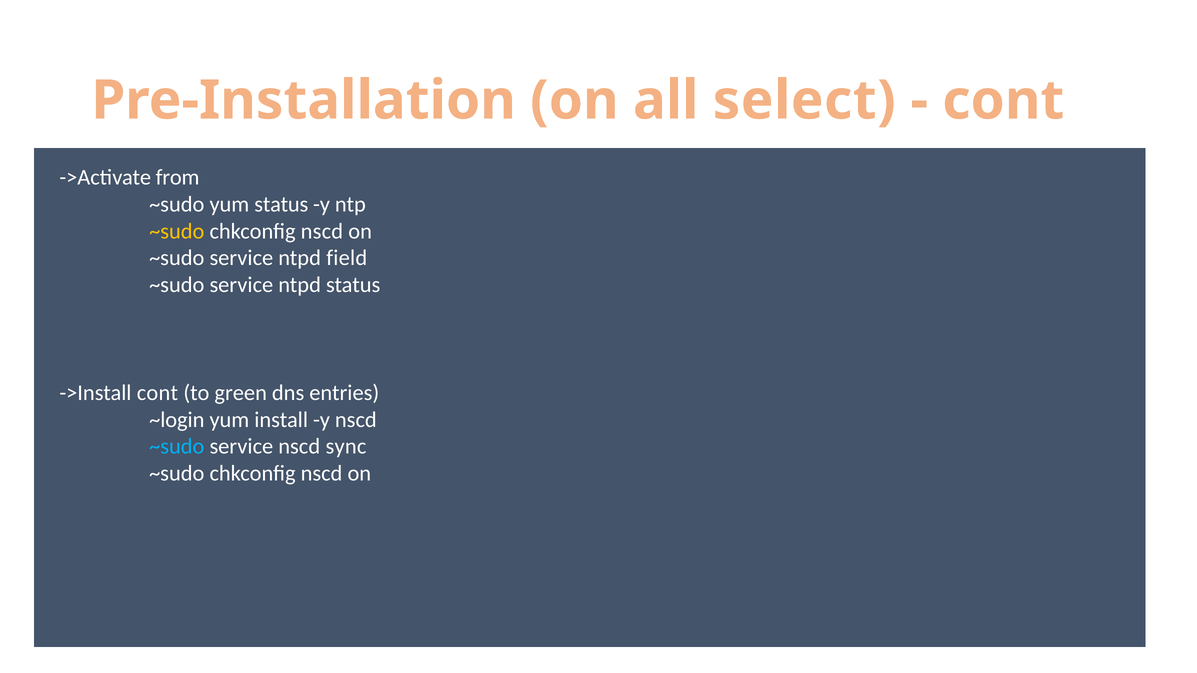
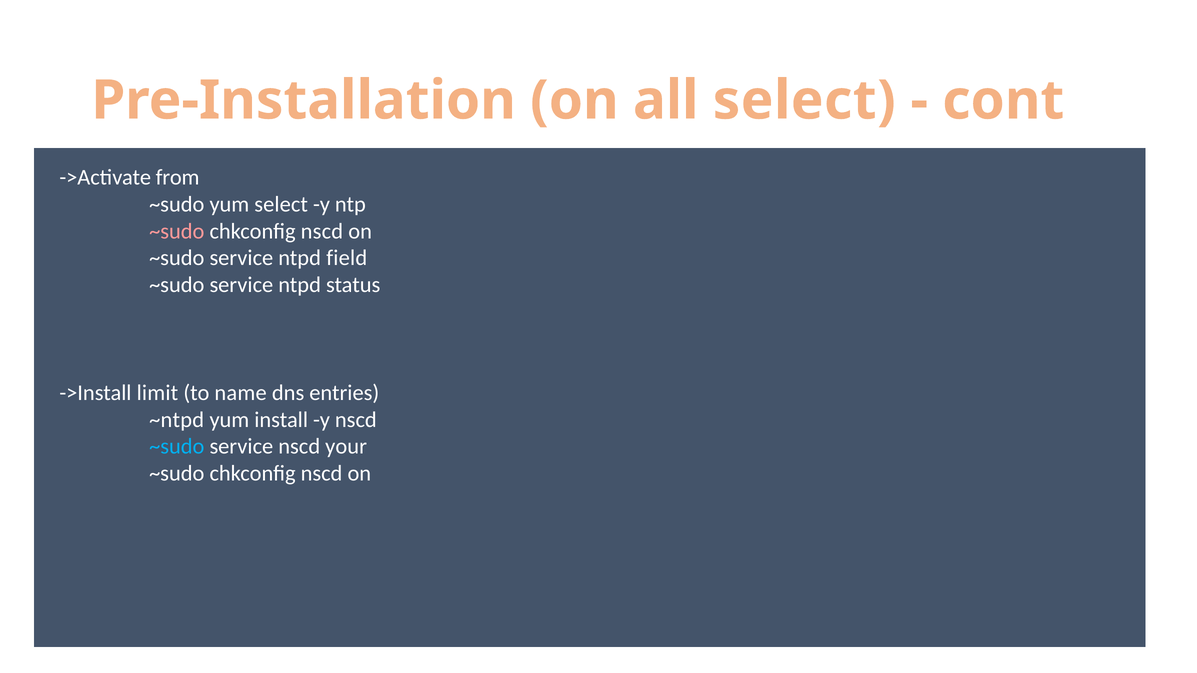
yum status: status -> select
~sudo at (177, 231) colour: yellow -> pink
->Install cont: cont -> limit
green: green -> name
~login: ~login -> ~ntpd
sync: sync -> your
